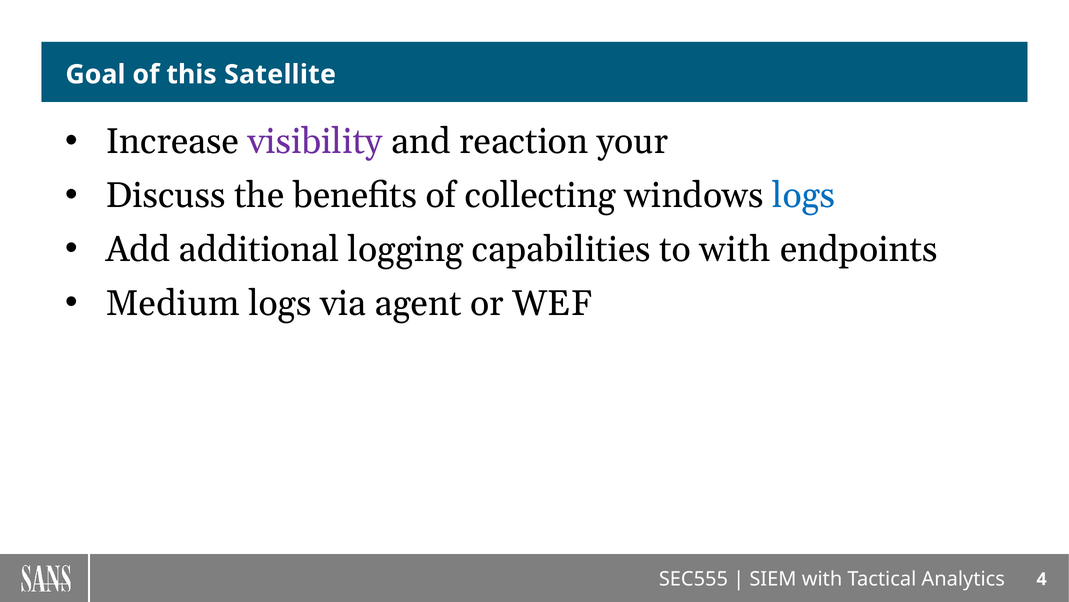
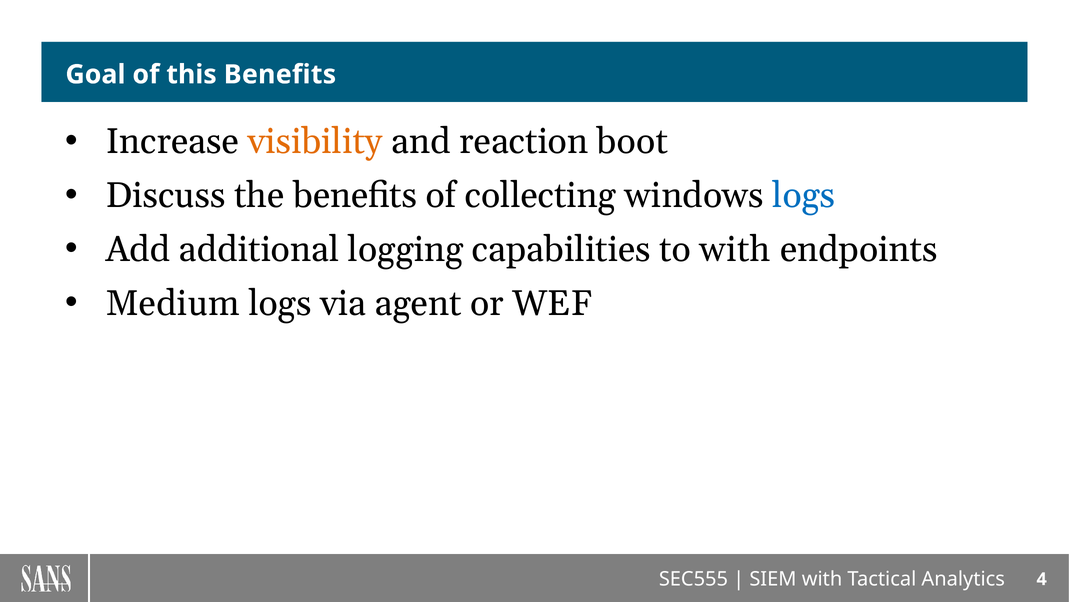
this Satellite: Satellite -> Benefits
visibility colour: purple -> orange
your: your -> boot
